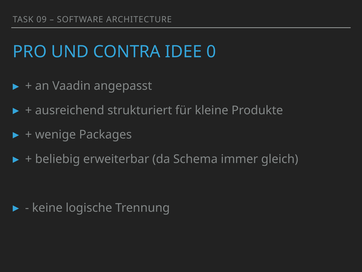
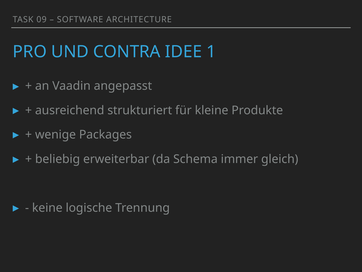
0: 0 -> 1
